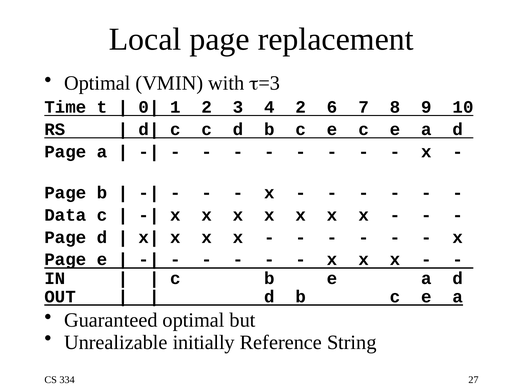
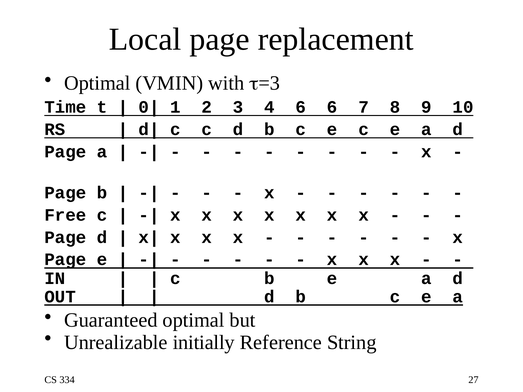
4 2: 2 -> 6
Data: Data -> Free
